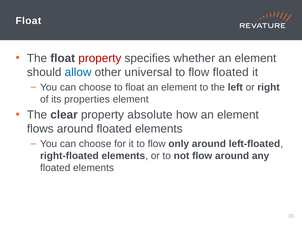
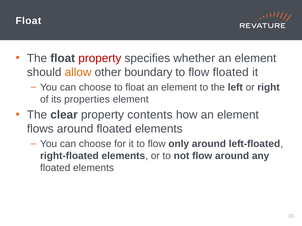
allow colour: blue -> orange
universal: universal -> boundary
absolute: absolute -> contents
